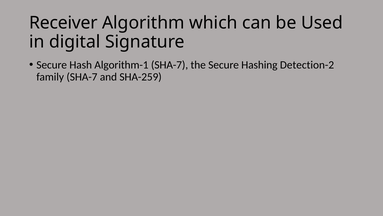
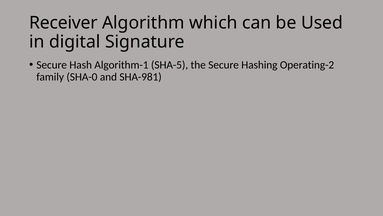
Algorithm-1 SHA-7: SHA-7 -> SHA-5
Detection-2: Detection-2 -> Operating-2
family SHA-7: SHA-7 -> SHA-0
SHA-259: SHA-259 -> SHA-981
